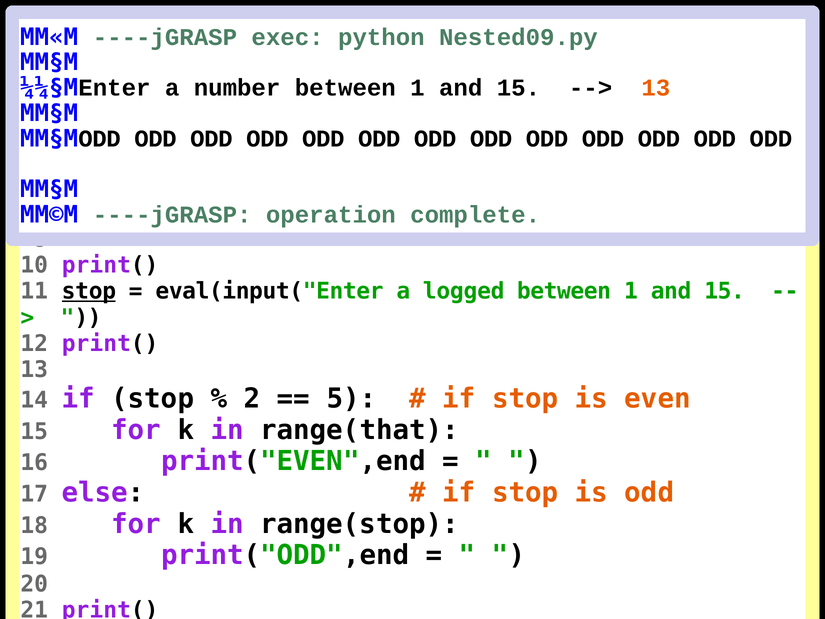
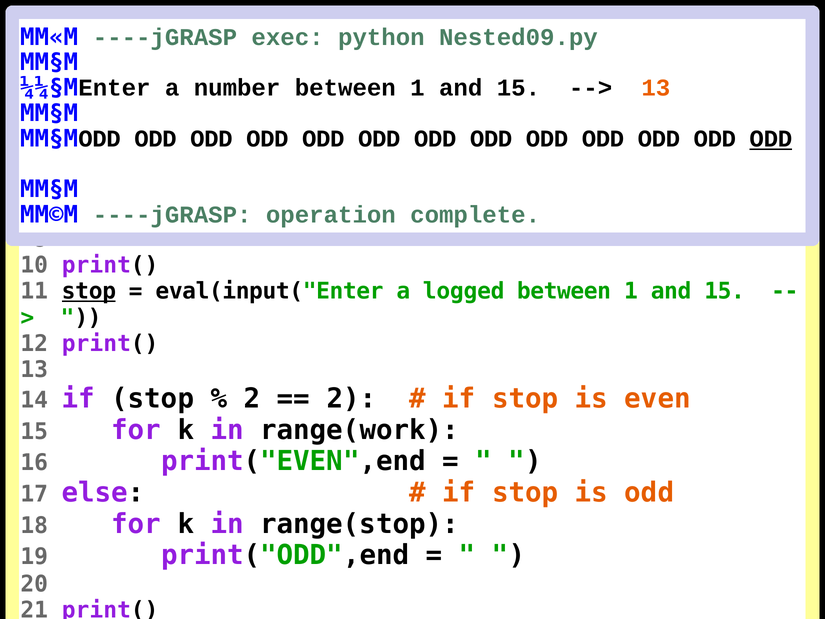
ODD at (771, 139) underline: none -> present
5 at (351, 398): 5 -> 2
range(that: range(that -> range(work
